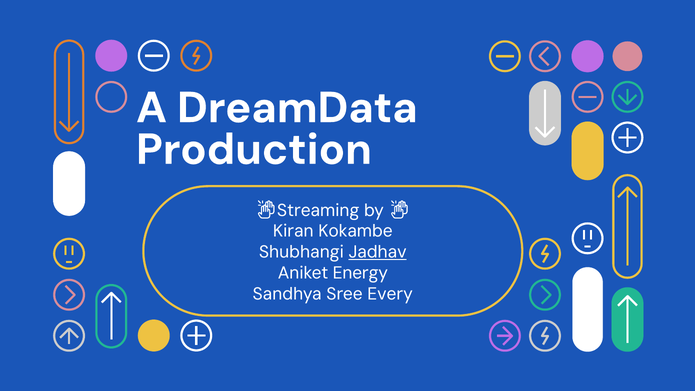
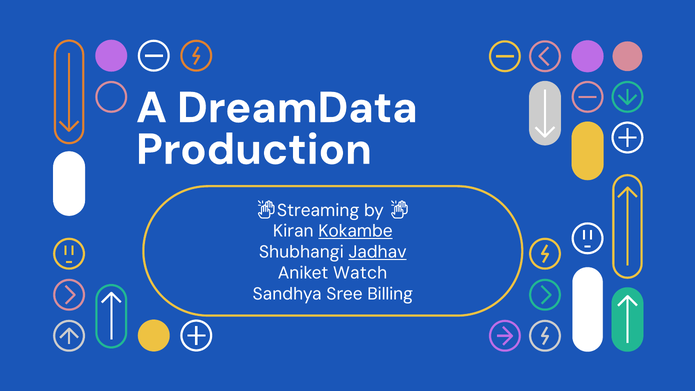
Kokambe underline: none -> present
Energy: Energy -> Watch
Every: Every -> Billing
